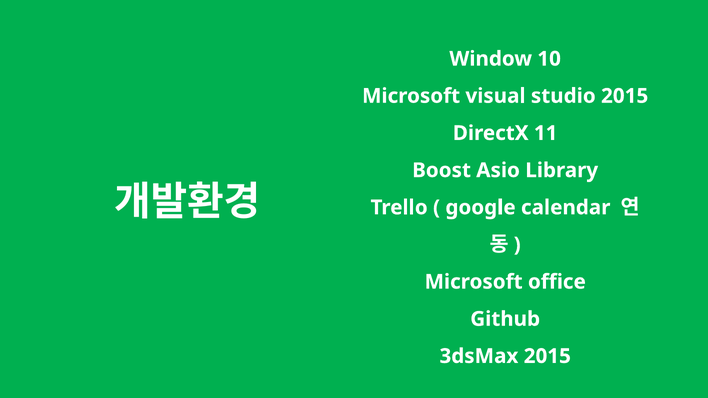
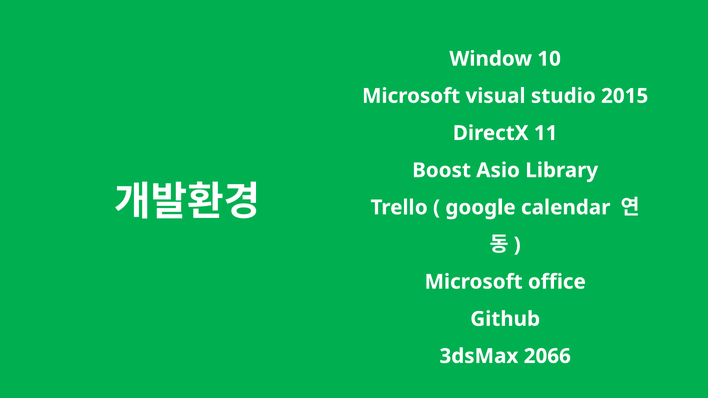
3dsMax 2015: 2015 -> 2066
